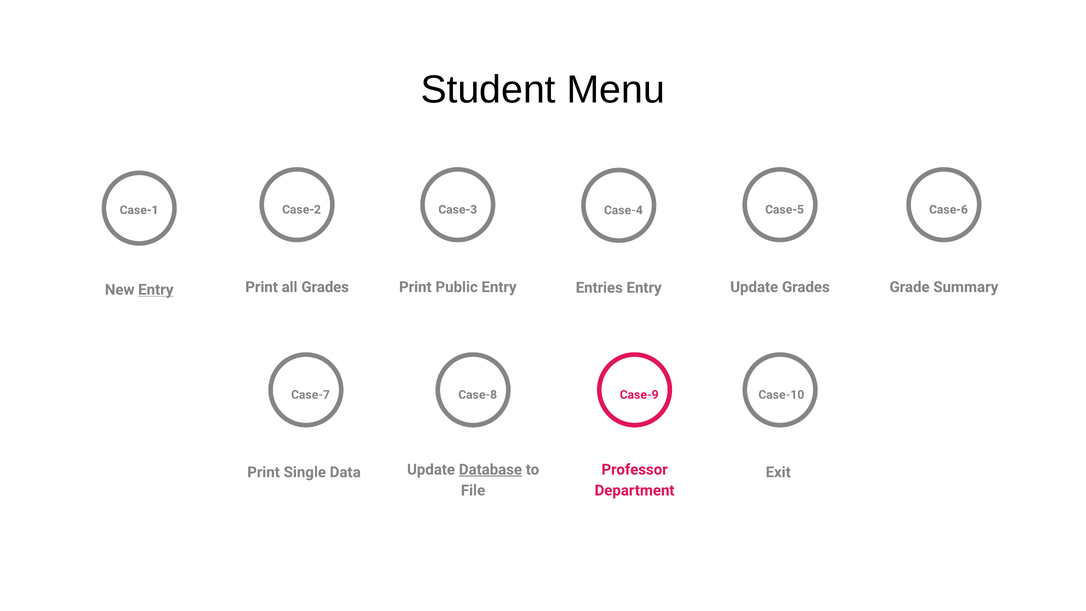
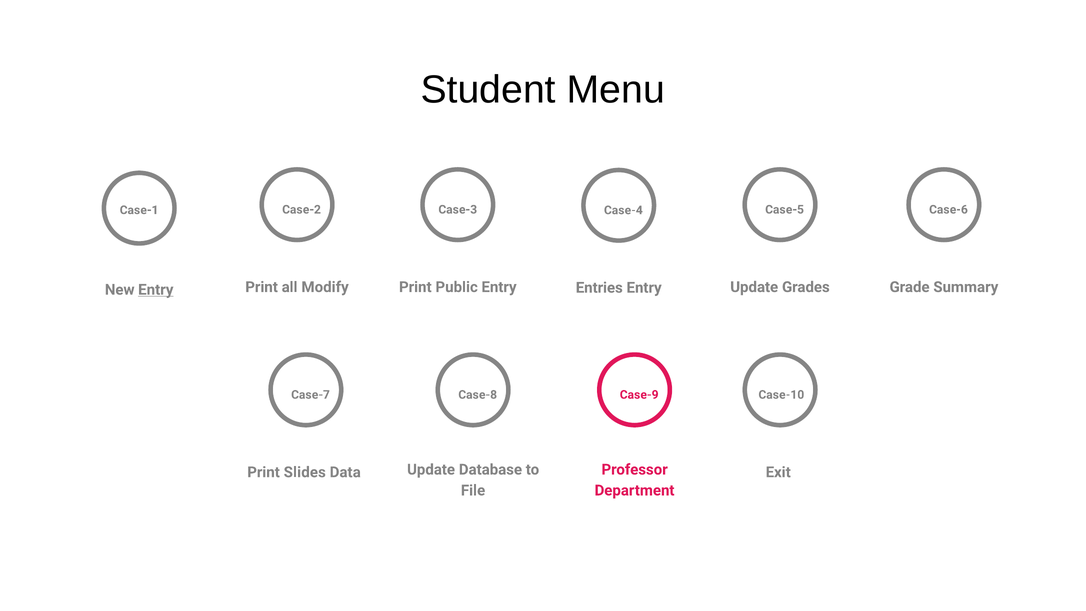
all Grades: Grades -> Modify
Database underline: present -> none
Single: Single -> Slides
